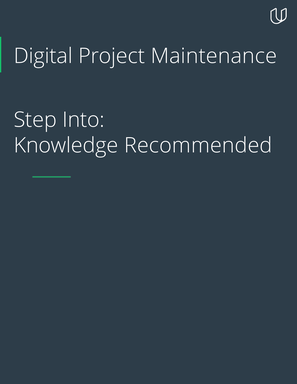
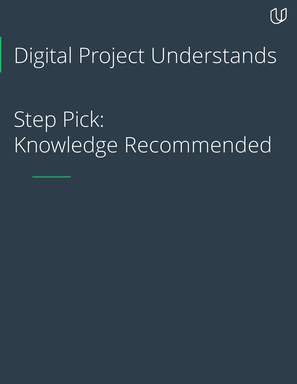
Maintenance: Maintenance -> Understands
Into: Into -> Pick
